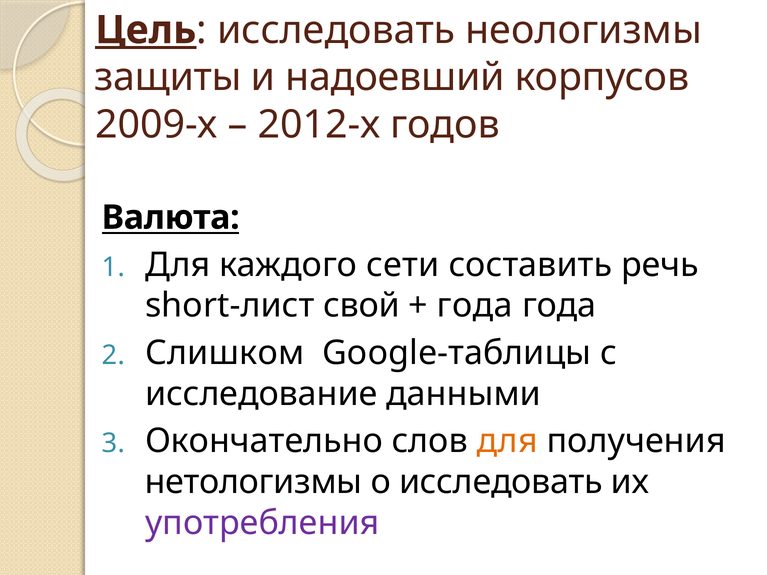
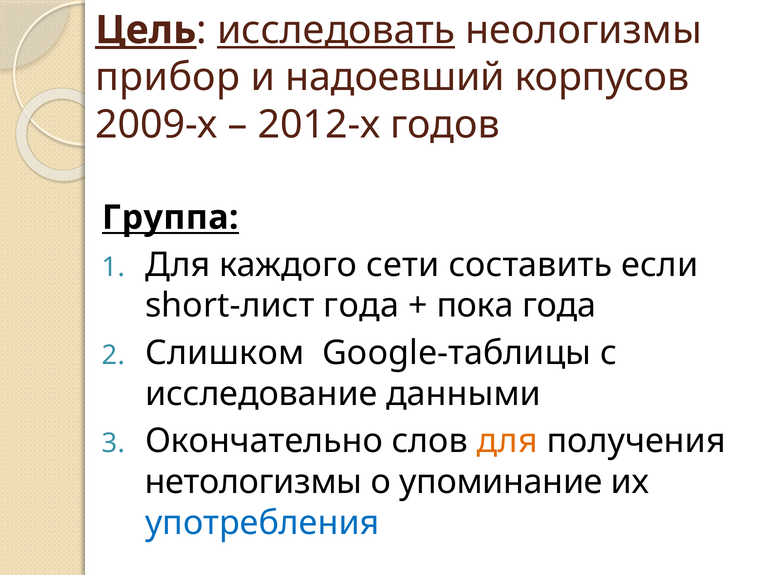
исследовать at (336, 30) underline: none -> present
защиты: защиты -> прибор
Валюта: Валюта -> Группа
речь: речь -> если
short-лист свой: свой -> года
года at (475, 306): года -> пока
о исследовать: исследовать -> упоминание
употребления colour: purple -> blue
